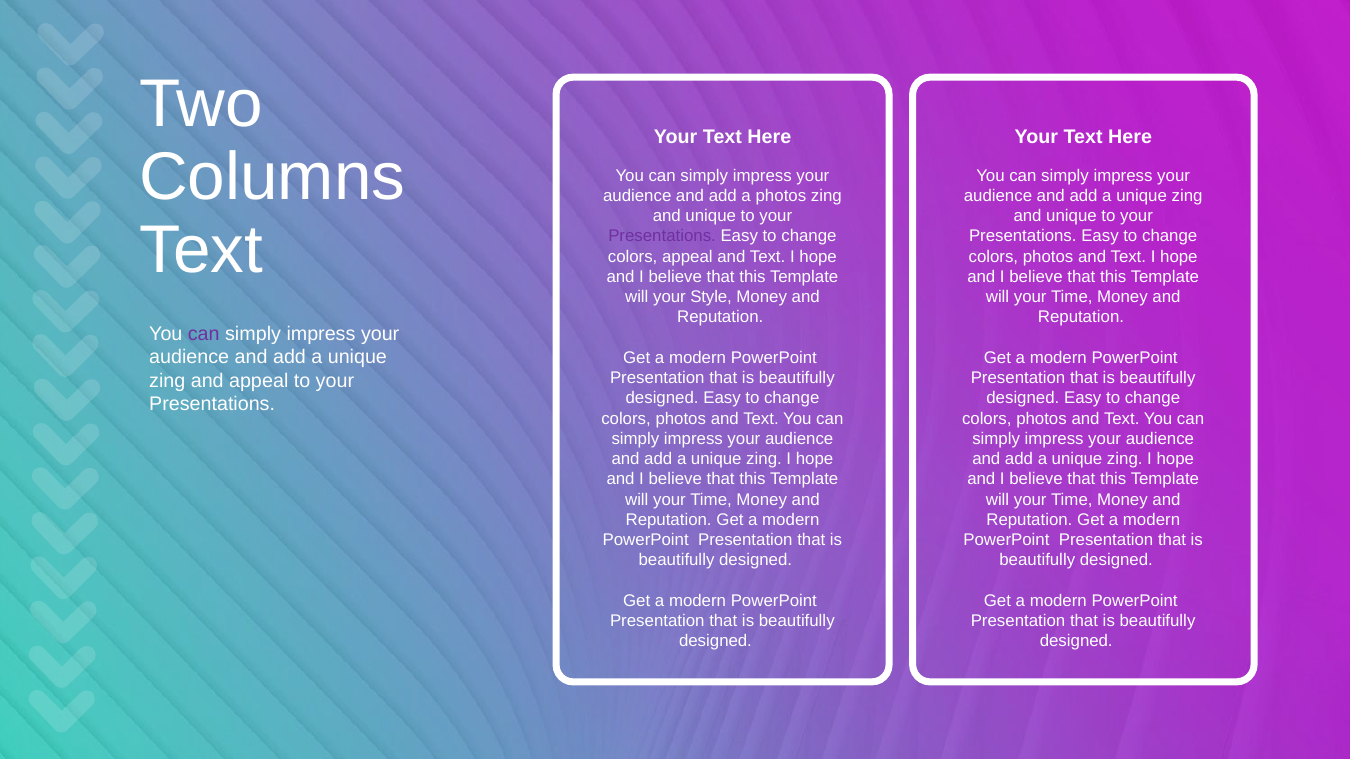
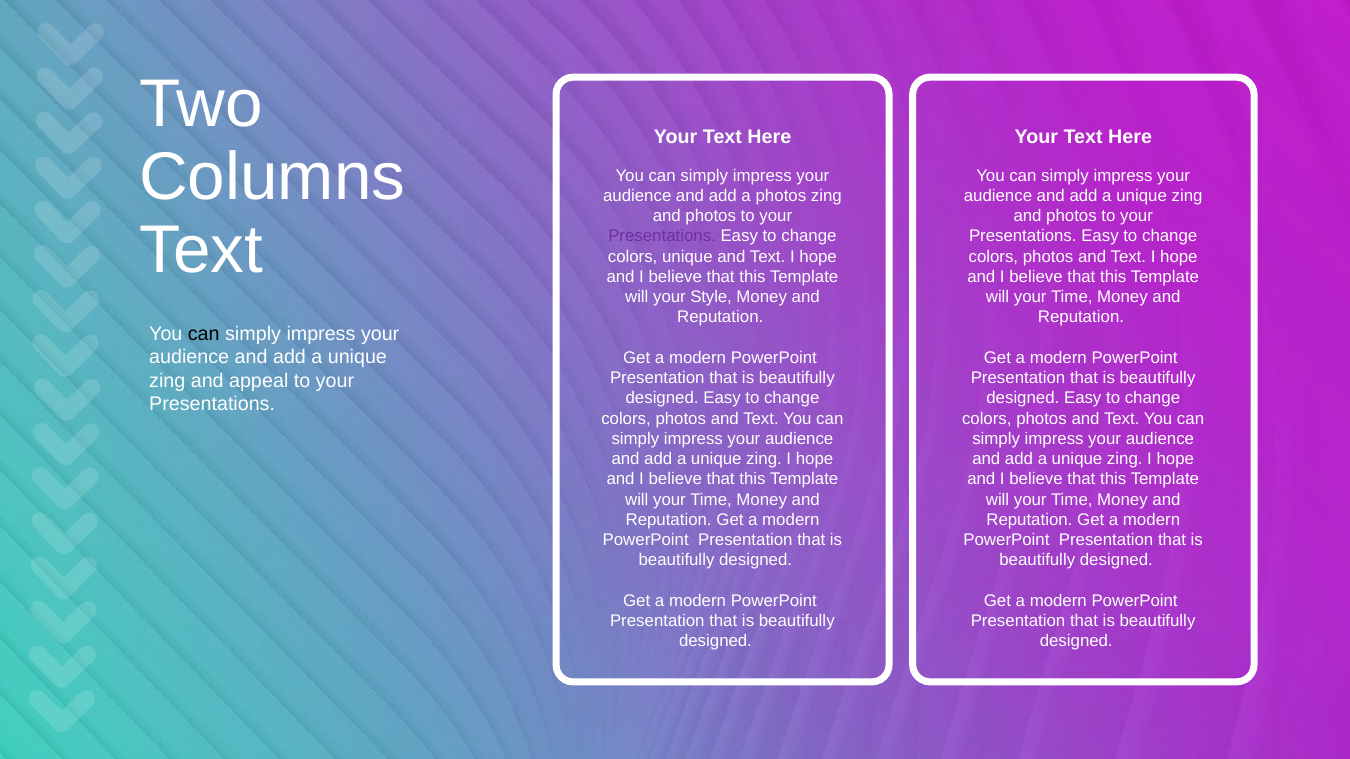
unique at (711, 216): unique -> photos
unique at (1071, 216): unique -> photos
colors appeal: appeal -> unique
can at (204, 334) colour: purple -> black
